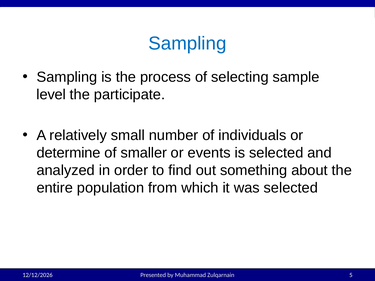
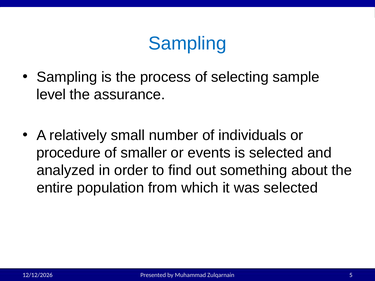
participate: participate -> assurance
determine: determine -> procedure
